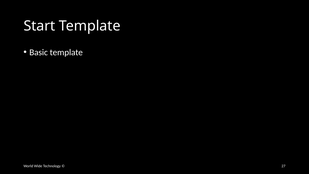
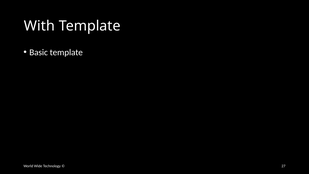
Start: Start -> With
